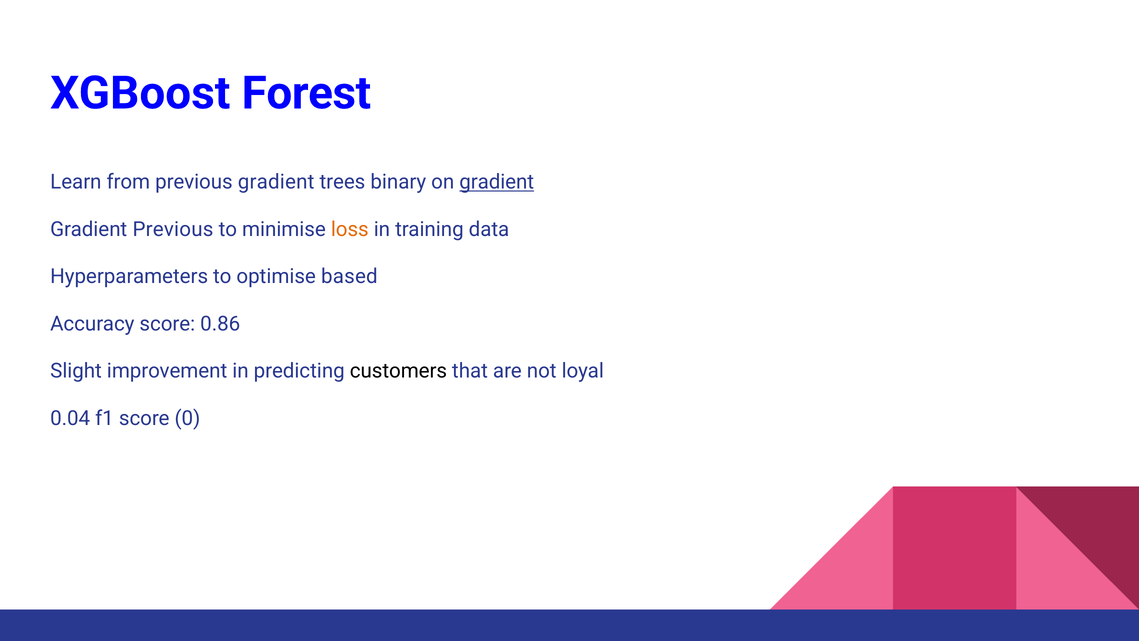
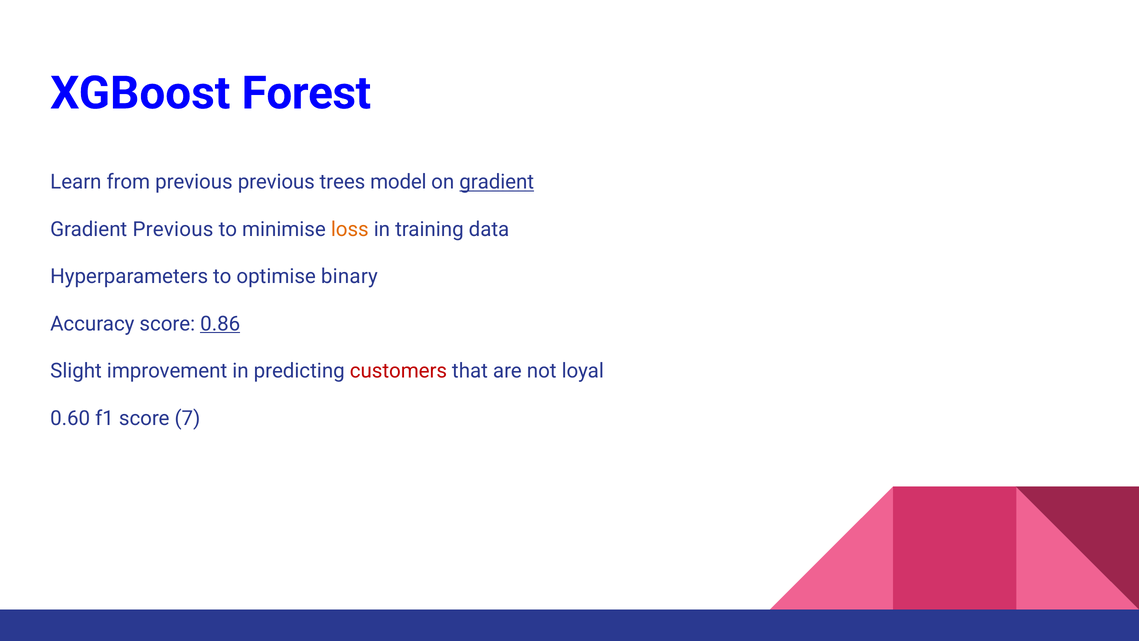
previous gradient: gradient -> previous
binary: binary -> model
based: based -> binary
0.86 underline: none -> present
customers colour: black -> red
0.04: 0.04 -> 0.60
0: 0 -> 7
